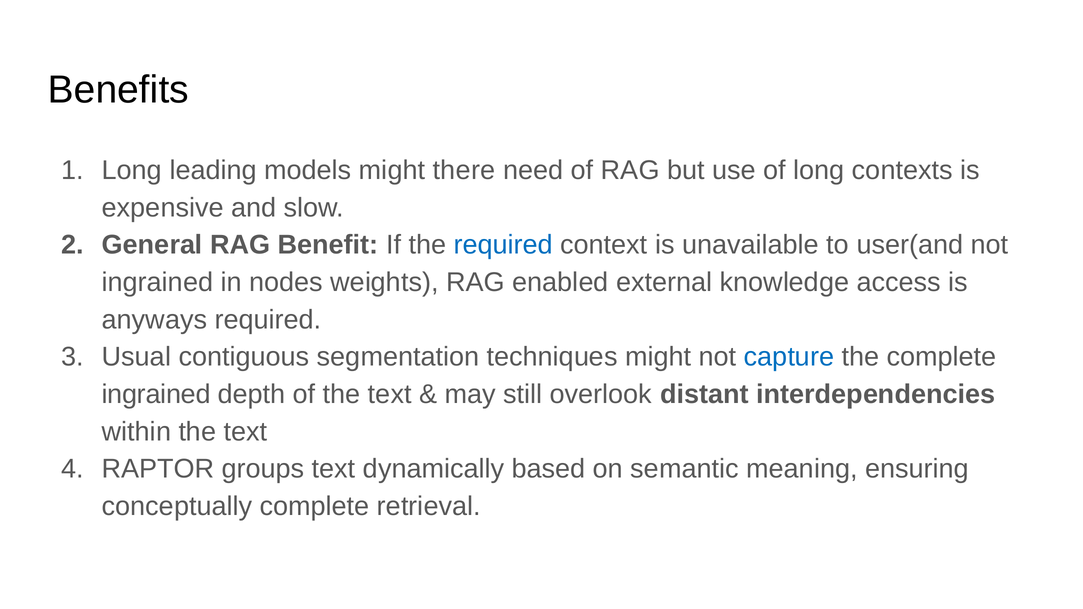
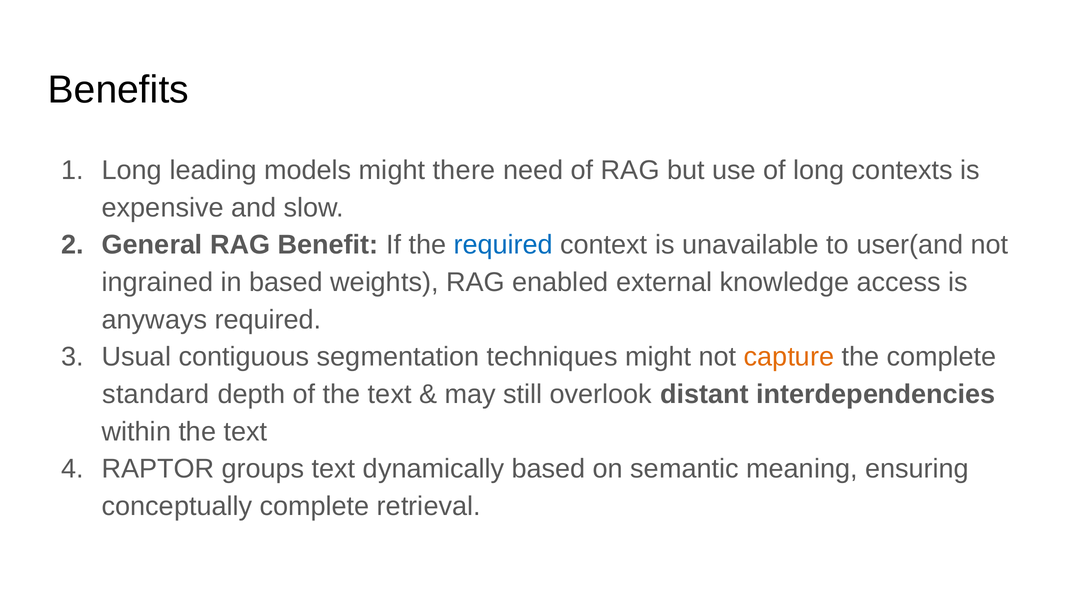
in nodes: nodes -> based
capture colour: blue -> orange
ingrained at (156, 394): ingrained -> standard
